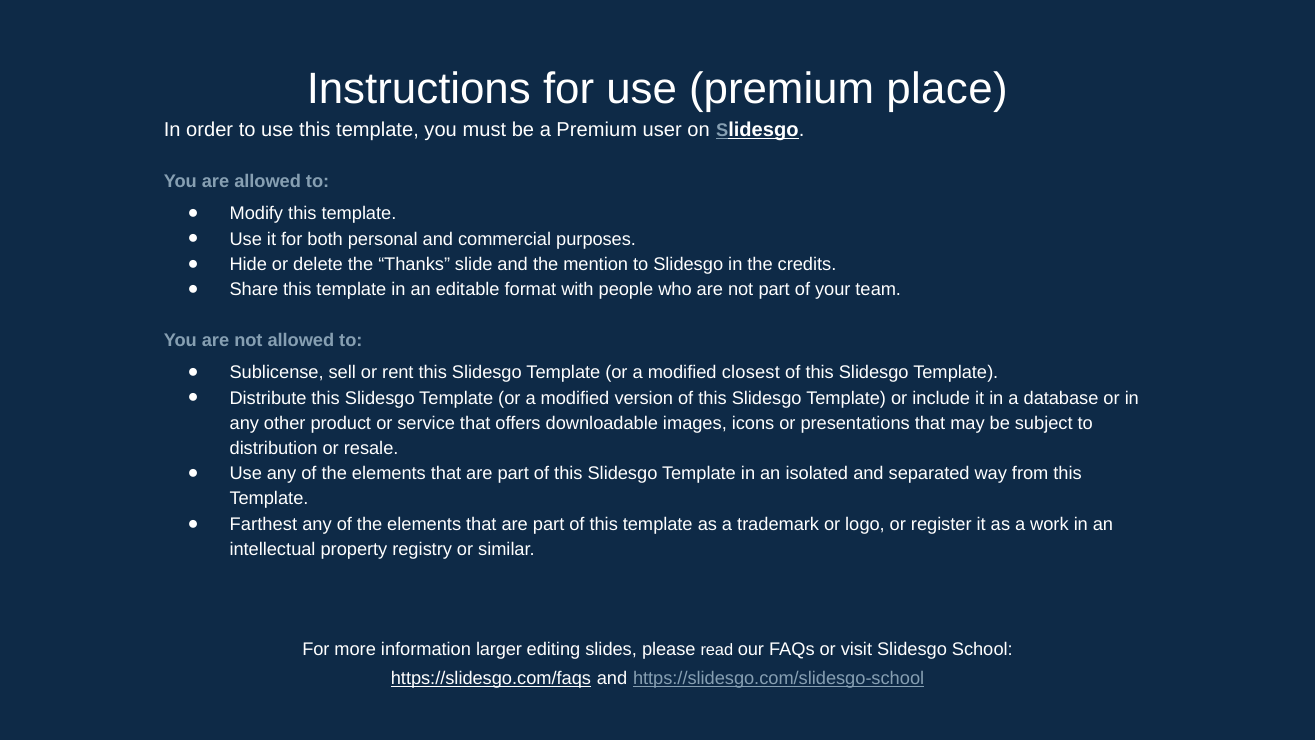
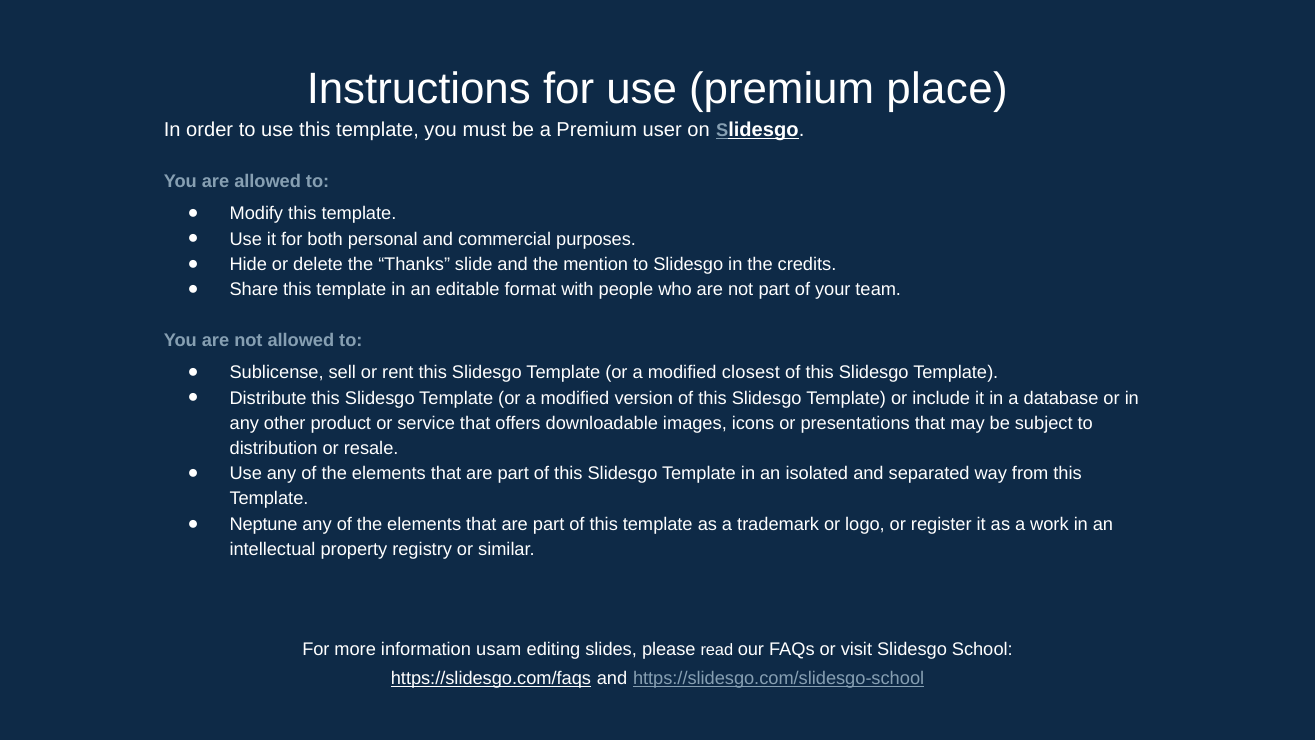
Farthest: Farthest -> Neptune
larger: larger -> usam
